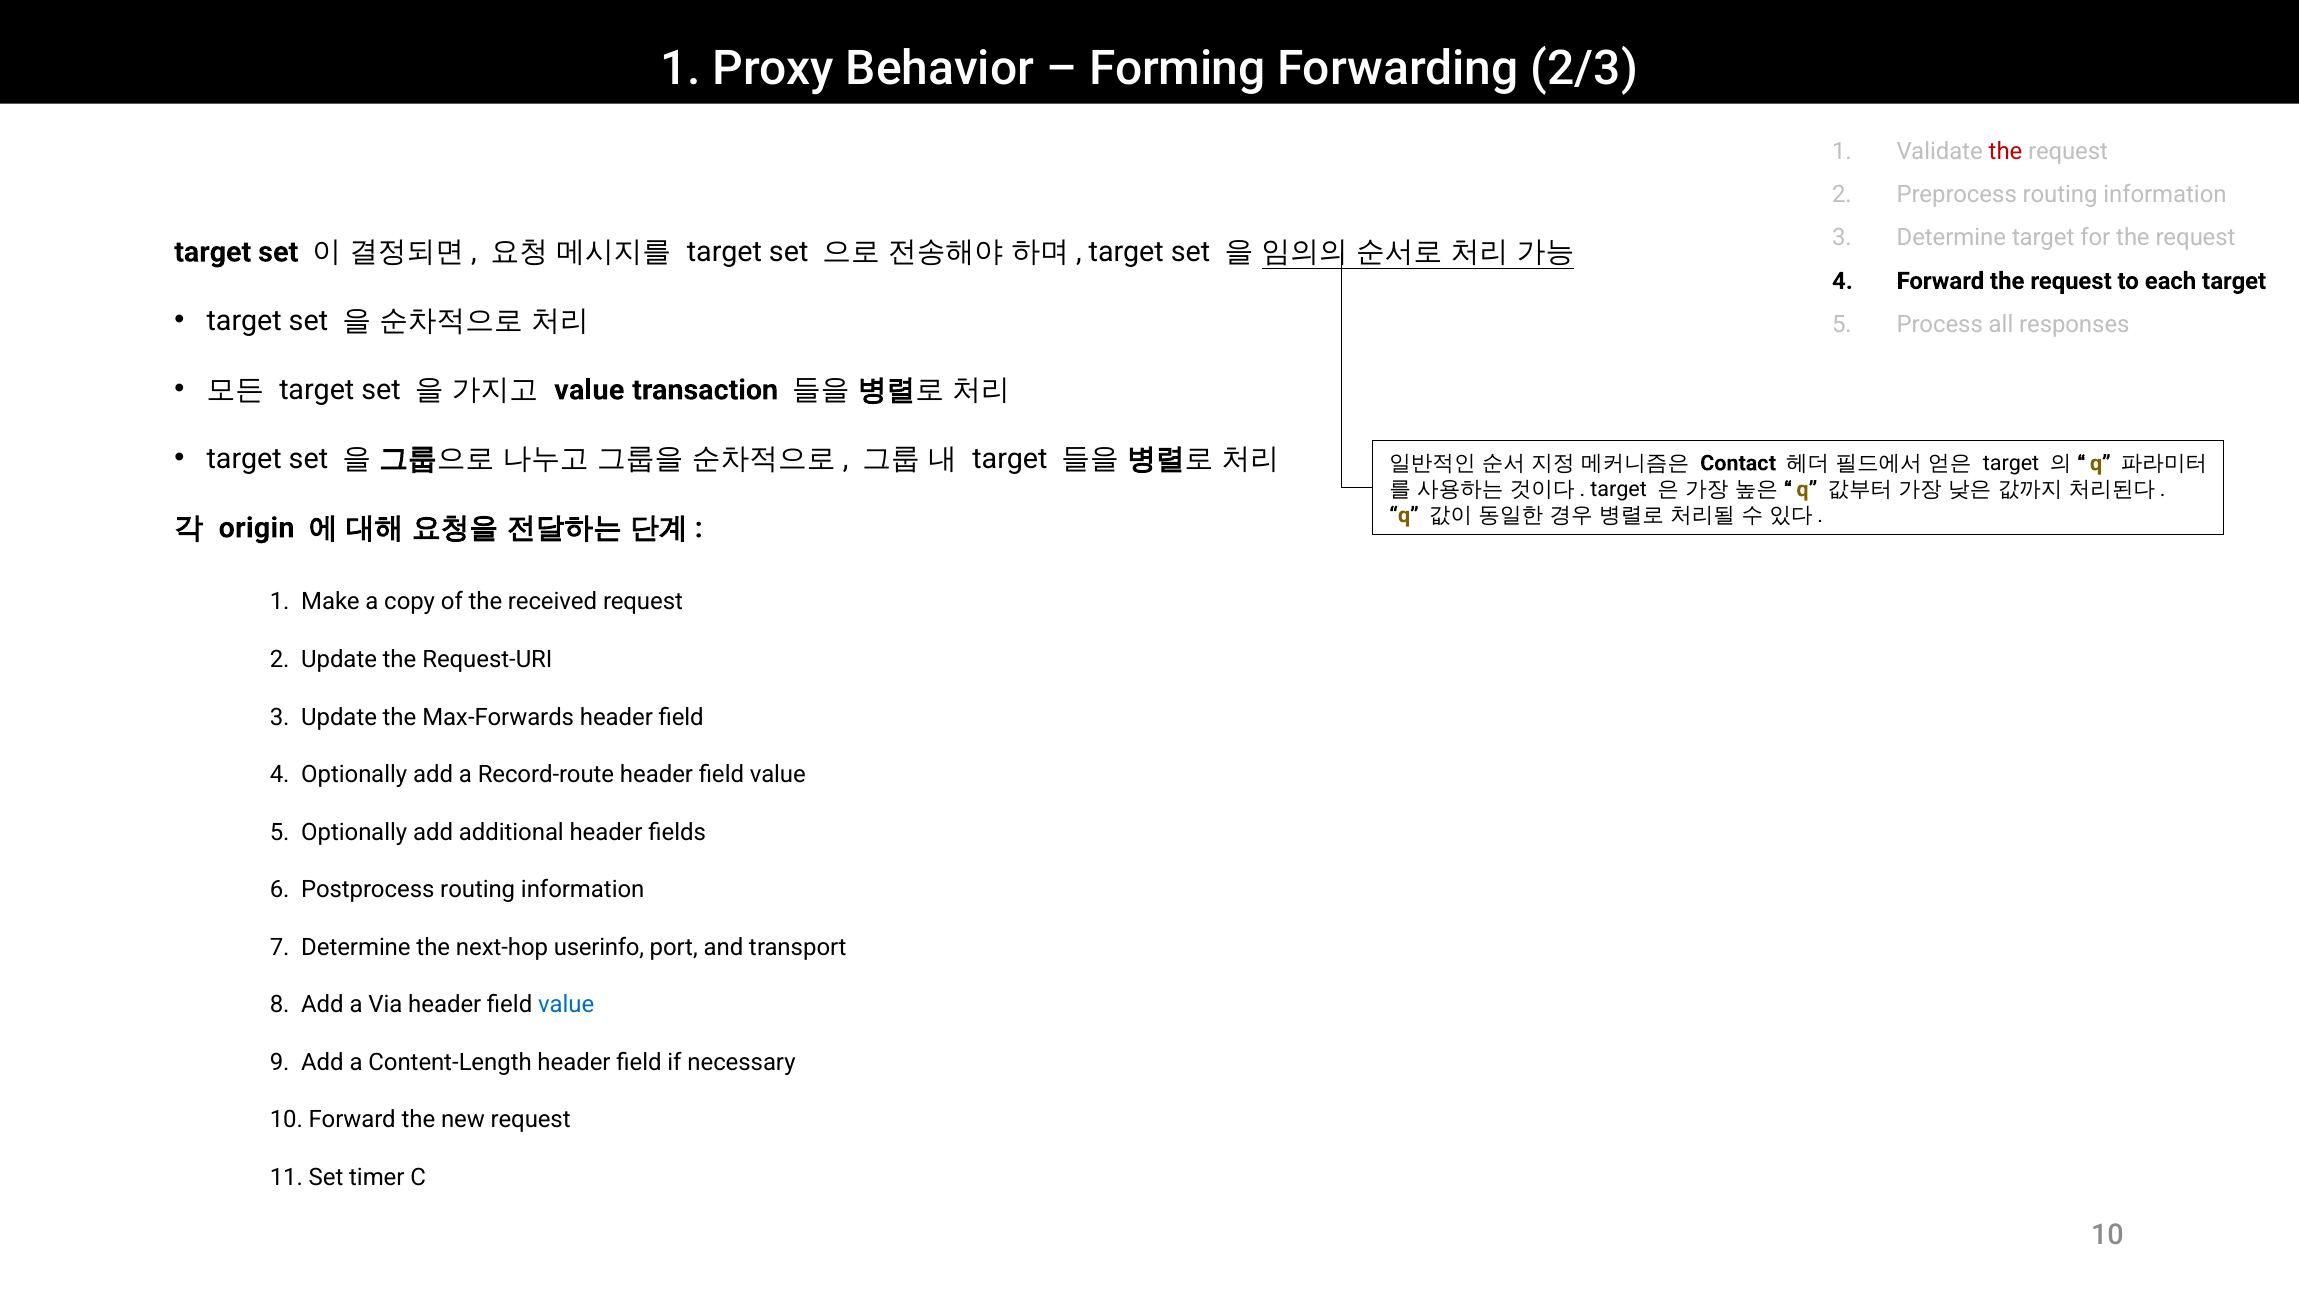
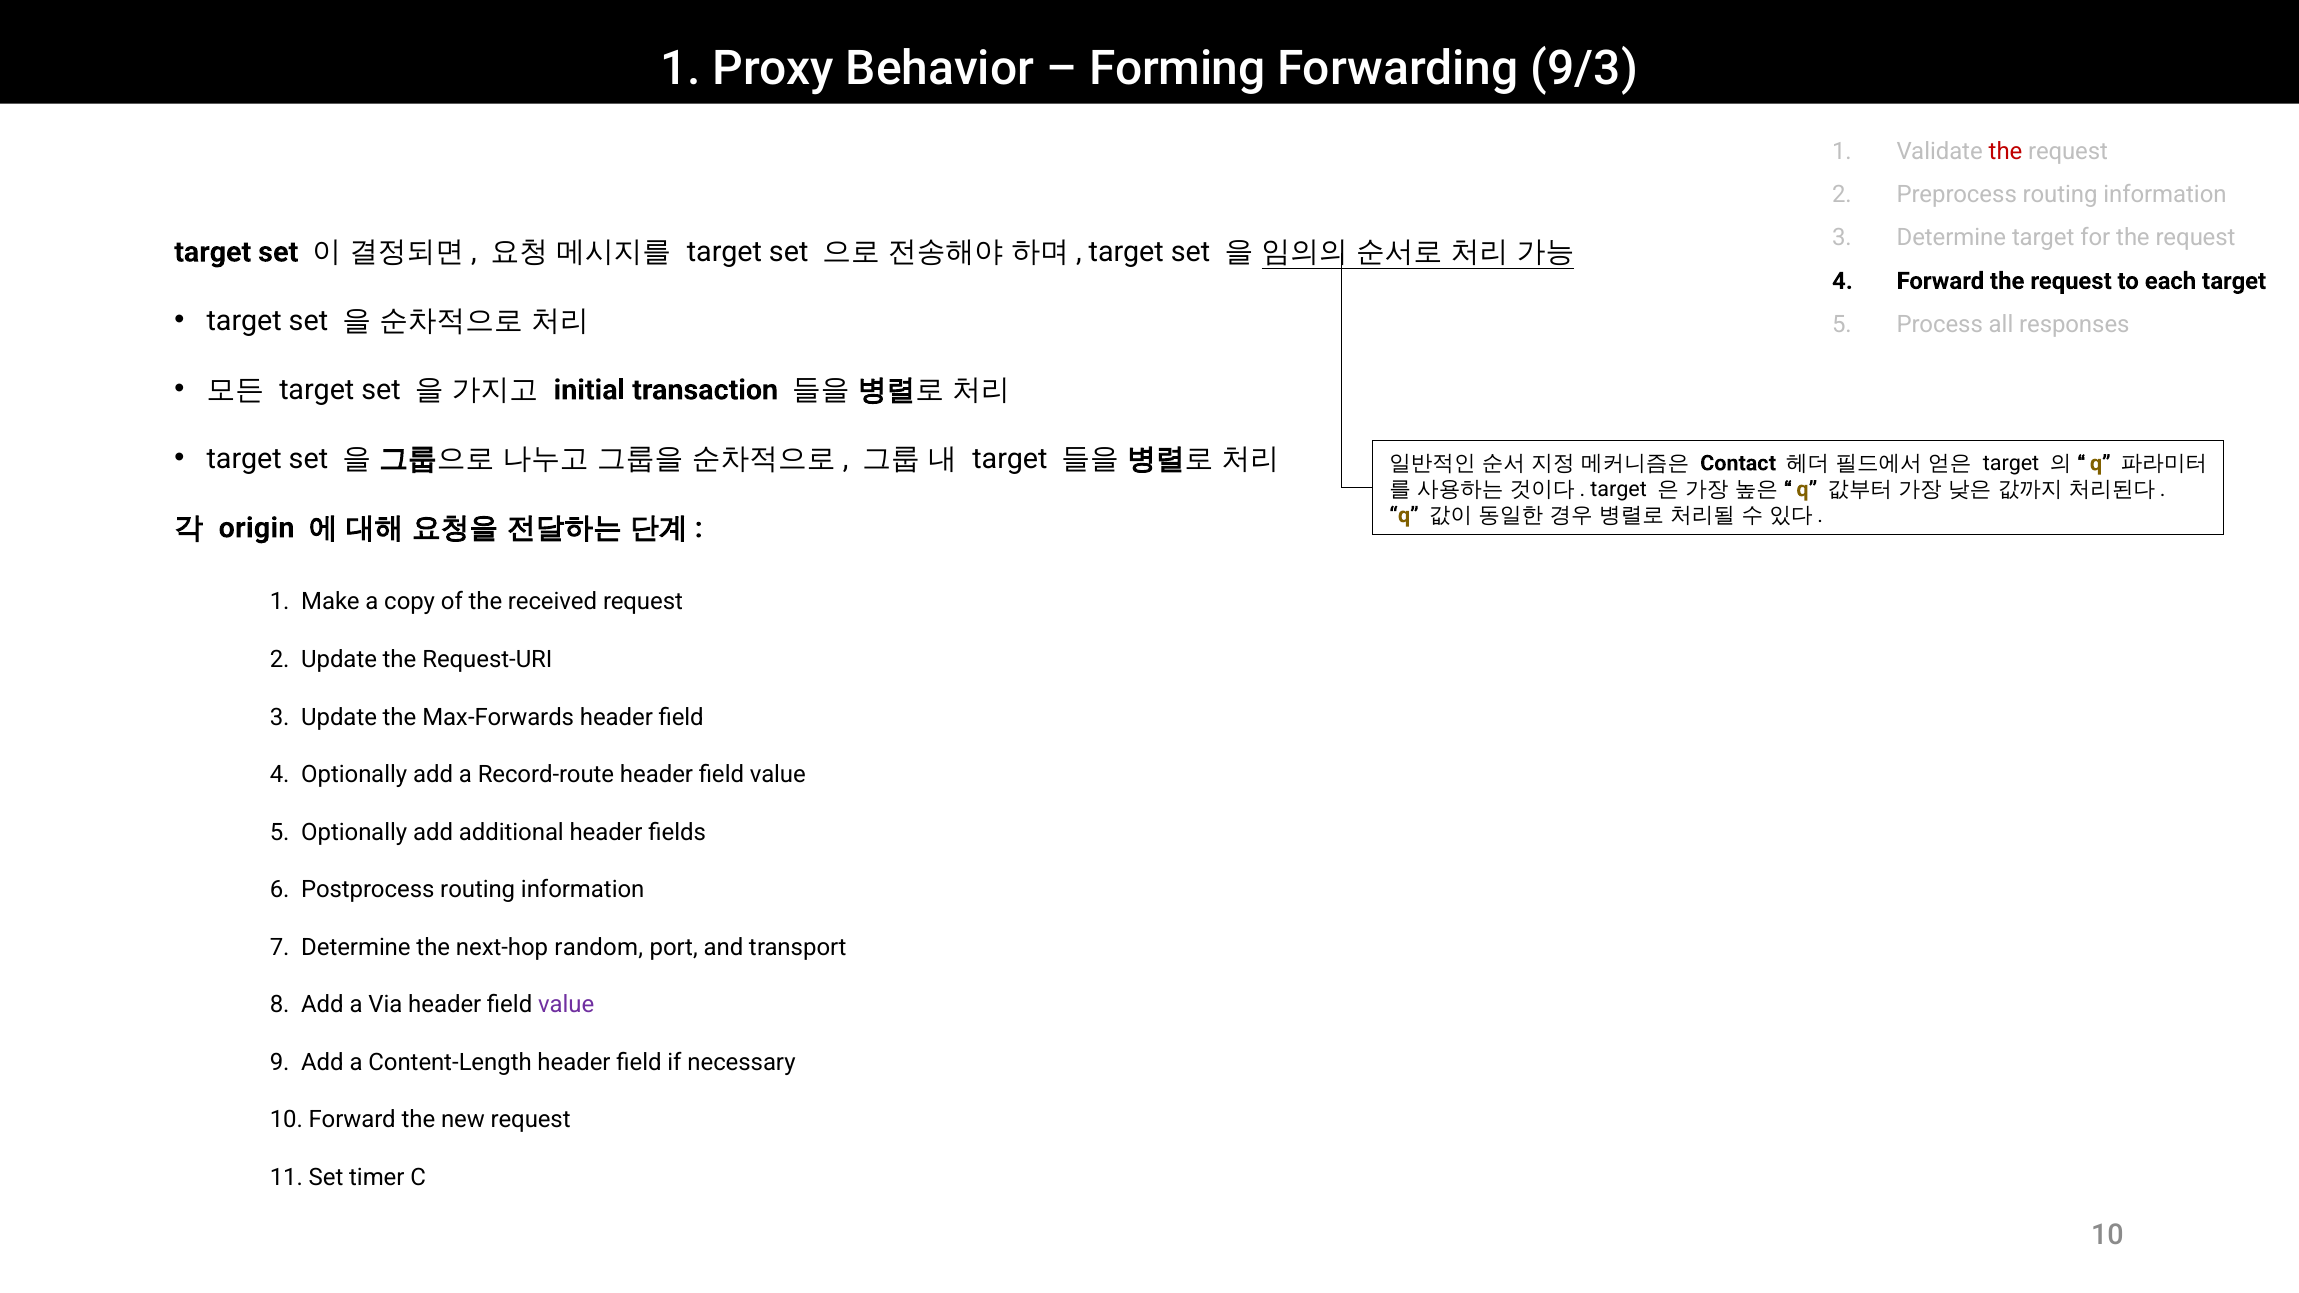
2/3: 2/3 -> 9/3
value at (589, 390): value -> initial
userinfo: userinfo -> random
value at (566, 1005) colour: blue -> purple
